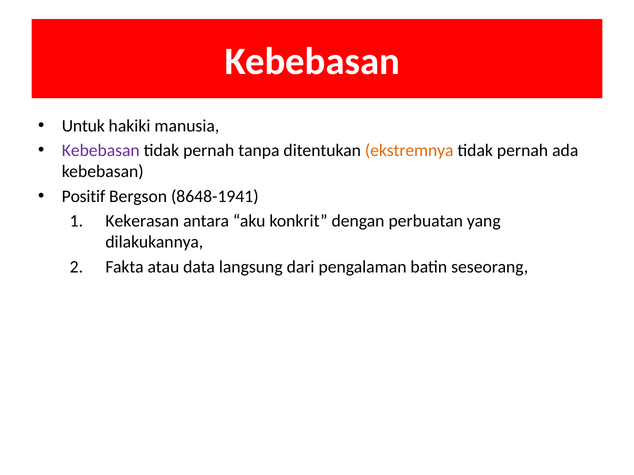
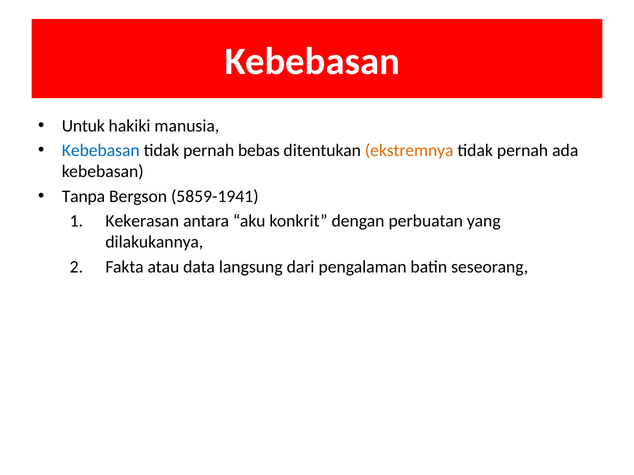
Kebebasan at (101, 151) colour: purple -> blue
tanpa: tanpa -> bebas
Positif: Positif -> Tanpa
8648-1941: 8648-1941 -> 5859-1941
